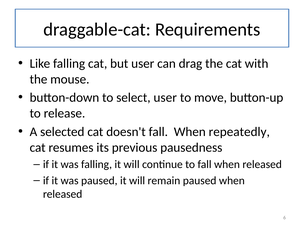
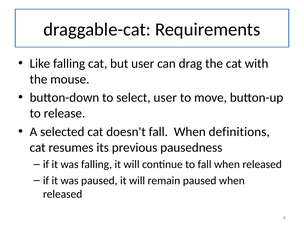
repeatedly: repeatedly -> definitions
